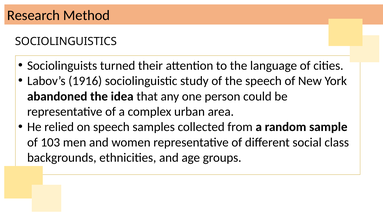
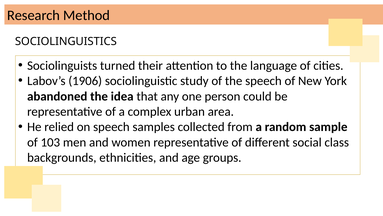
1916: 1916 -> 1906
